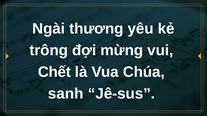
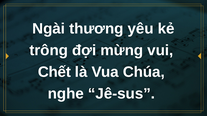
sanh: sanh -> nghe
